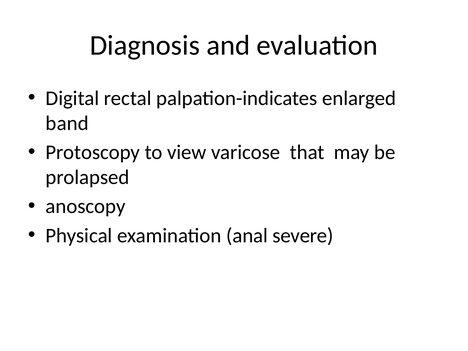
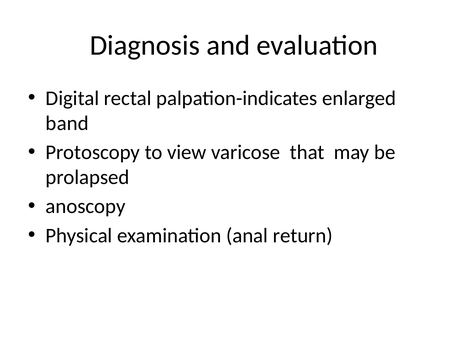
severe: severe -> return
